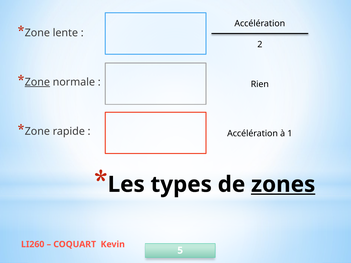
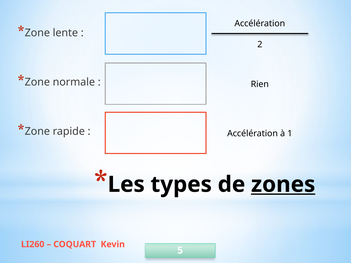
Zone at (37, 82) underline: present -> none
